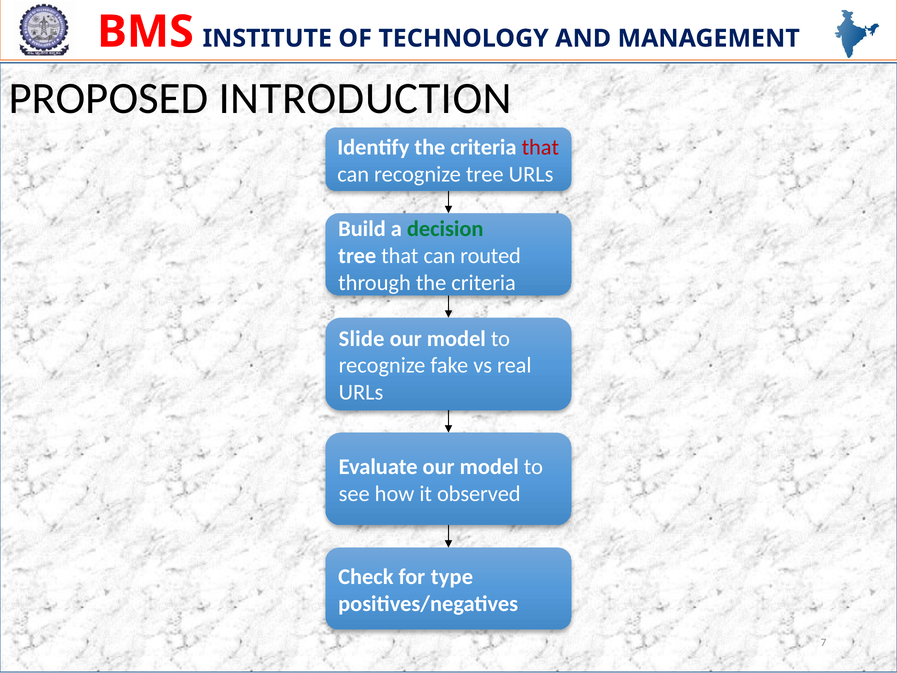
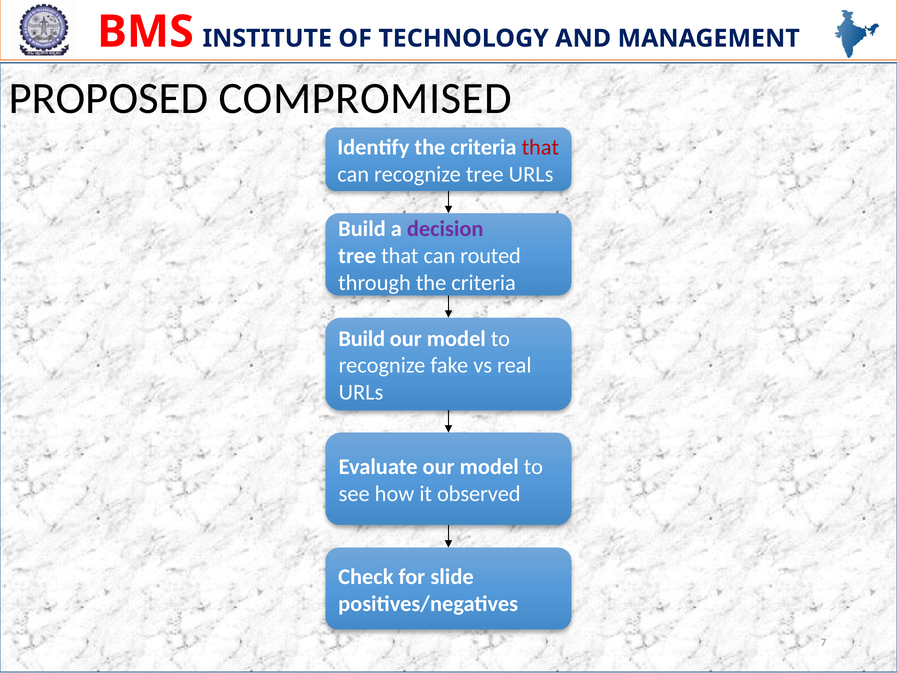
INTRODUCTION: INTRODUCTION -> COMPROMISED
decision colour: green -> purple
Slide at (362, 338): Slide -> Build
type: type -> slide
